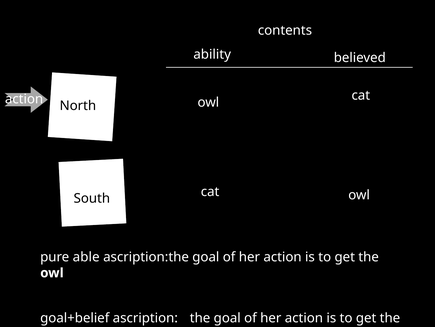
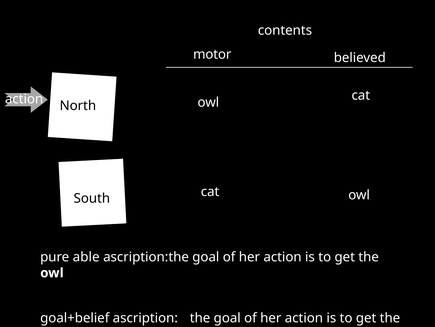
ability: ability -> motor
